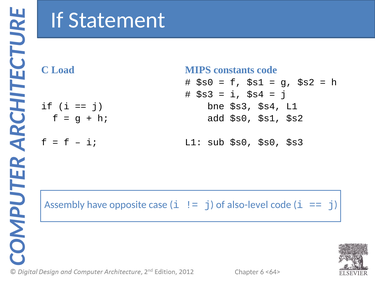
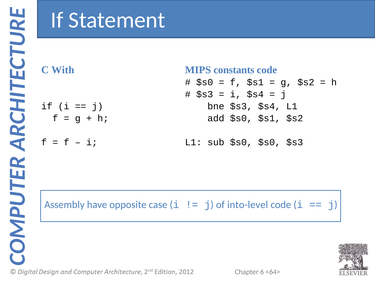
Load: Load -> With
also-level: also-level -> into-level
